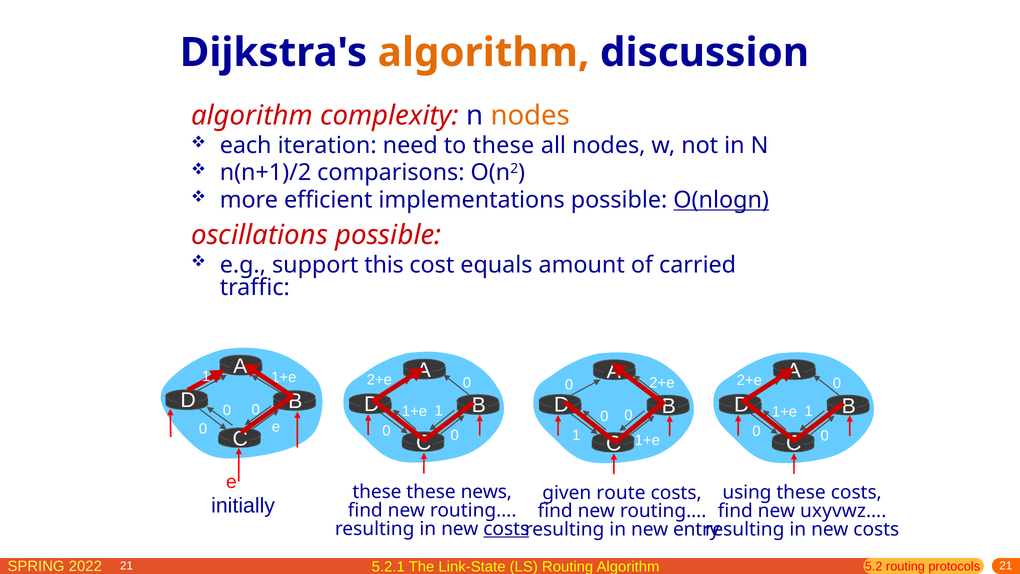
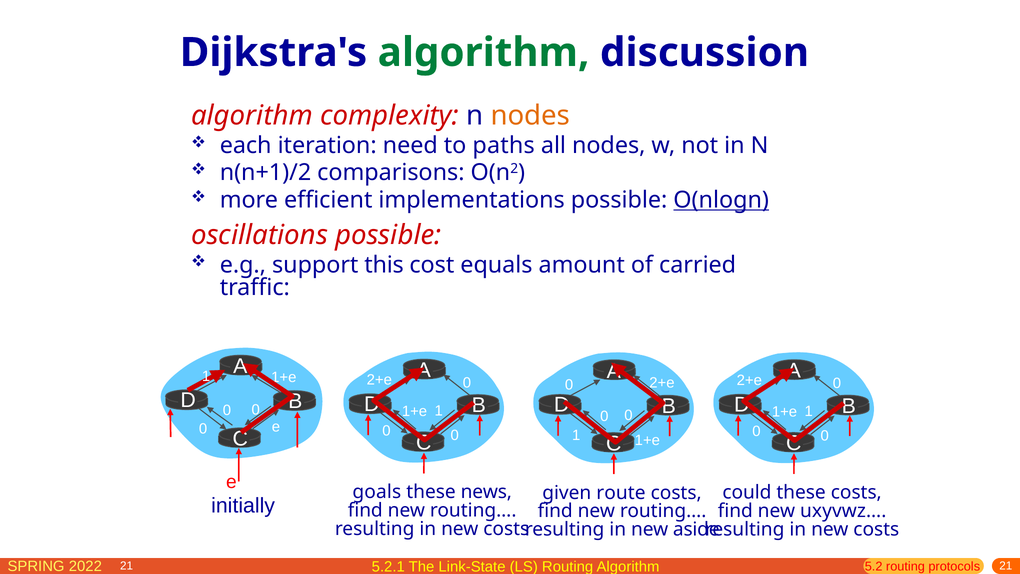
algorithm at (484, 53) colour: orange -> green
to these: these -> paths
these at (377, 492): these -> goals
using: using -> could
costs at (506, 529) underline: present -> none
entry: entry -> aside
